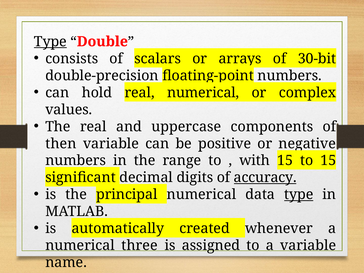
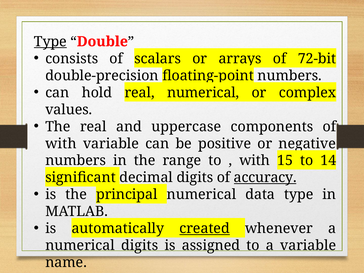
30-bit: 30-bit -> 72-bit
then at (61, 144): then -> with
to 15: 15 -> 14
type at (299, 195) underline: present -> none
created underline: none -> present
numerical three: three -> digits
